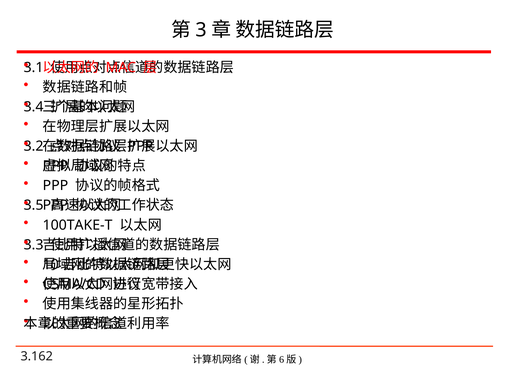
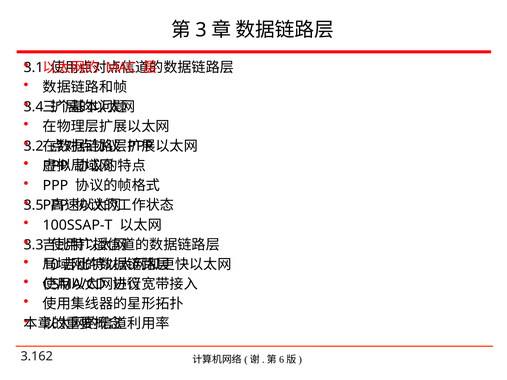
100TAKE-T: 100TAKE-T -> 100SSAP-T
